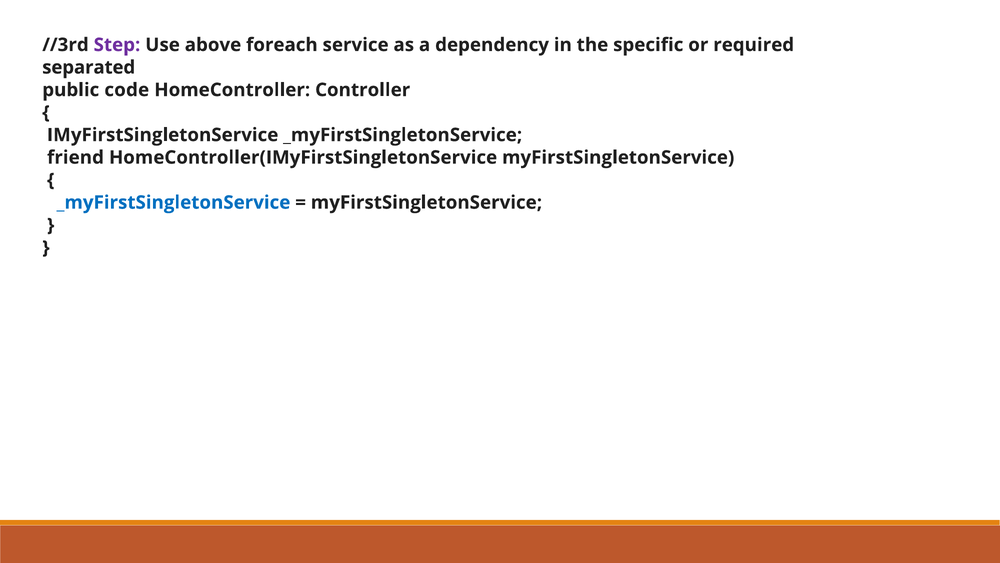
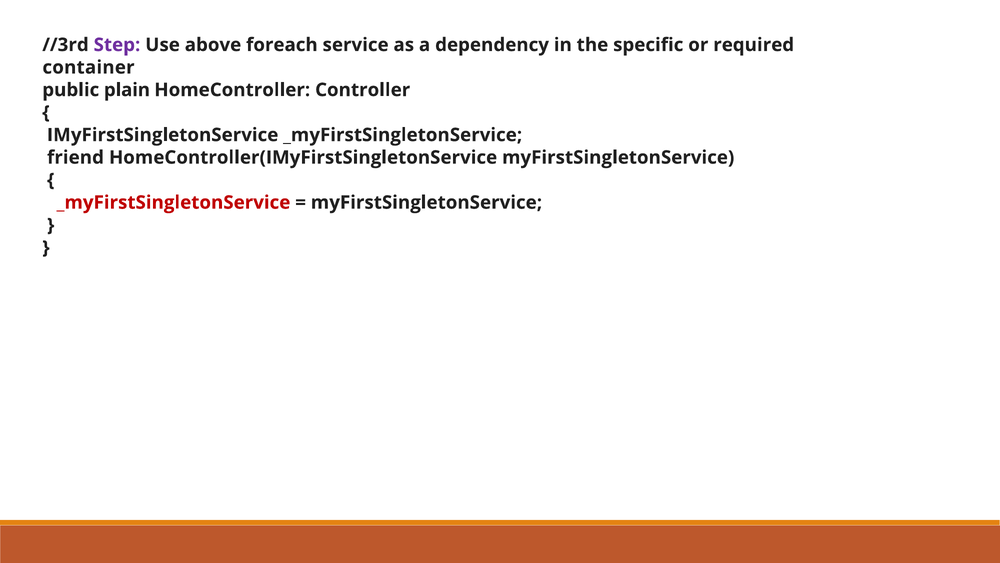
separated: separated -> container
code: code -> plain
_myFirstSingletonService at (174, 202) colour: blue -> red
